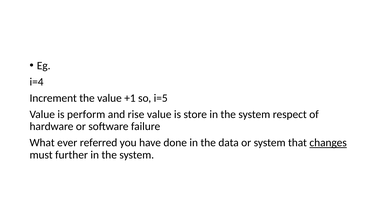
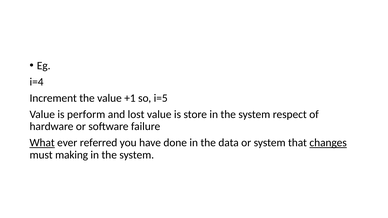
rise: rise -> lost
What underline: none -> present
further: further -> making
